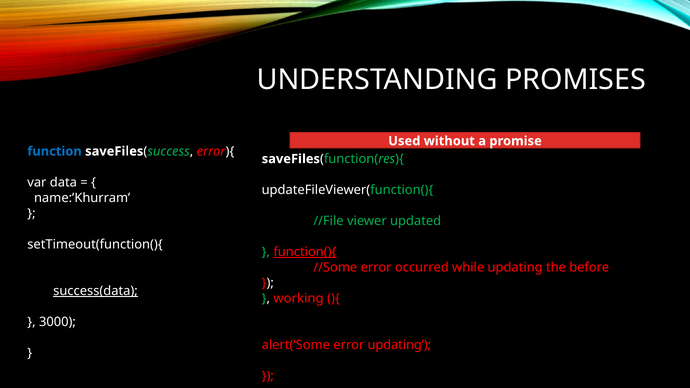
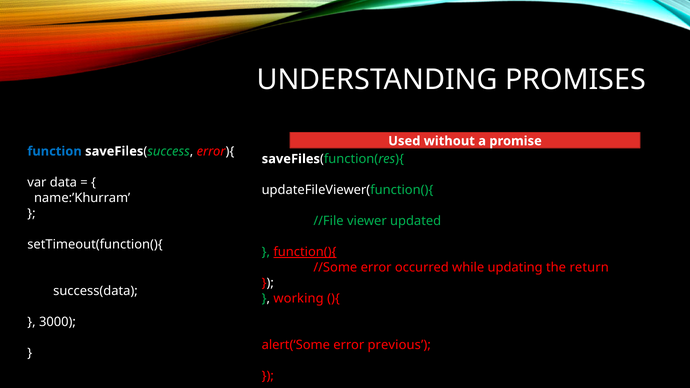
before: before -> return
success(data underline: present -> none
error updating: updating -> previous
